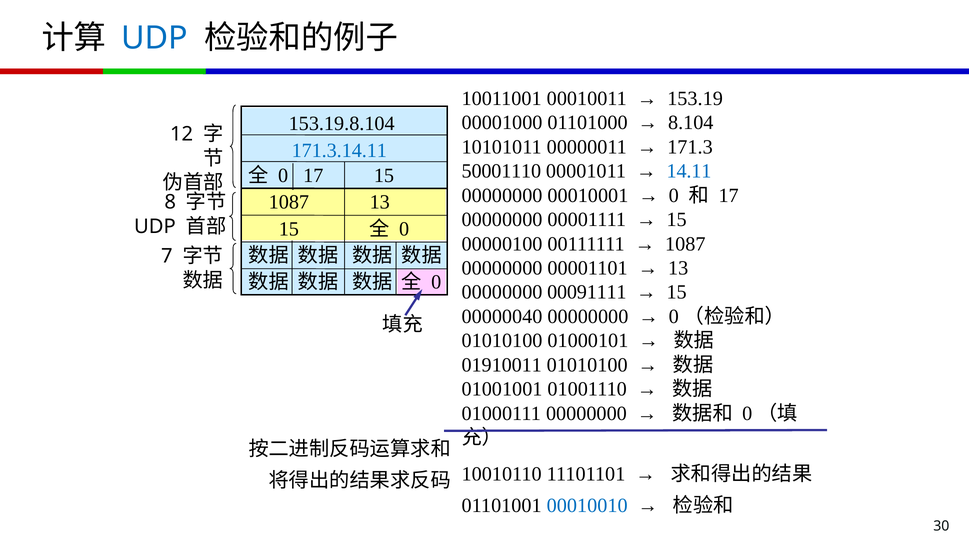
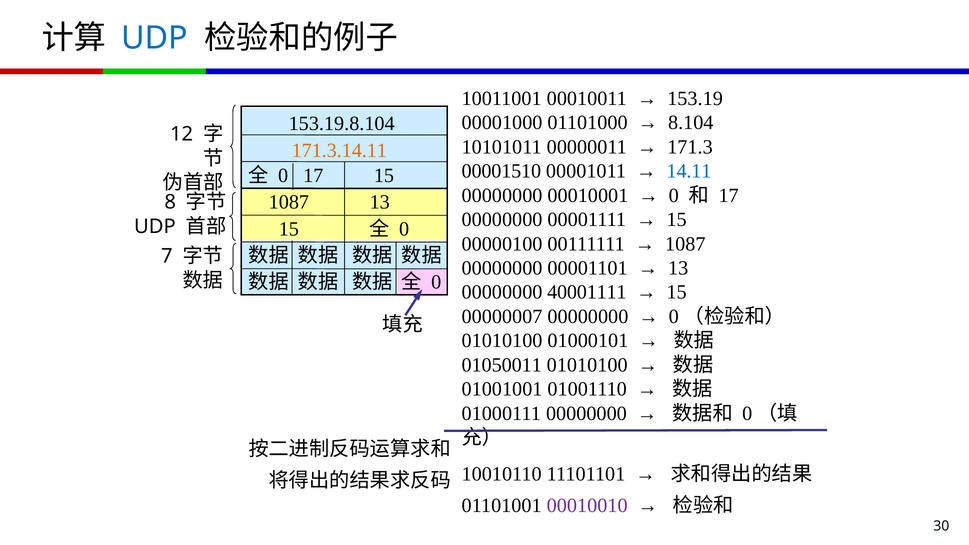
171.3.14.11 colour: blue -> orange
50001110: 50001110 -> 00001510
00091111: 00091111 -> 40001111
00000040: 00000040 -> 00000007
01910011: 01910011 -> 01050011
00010010 colour: blue -> purple
